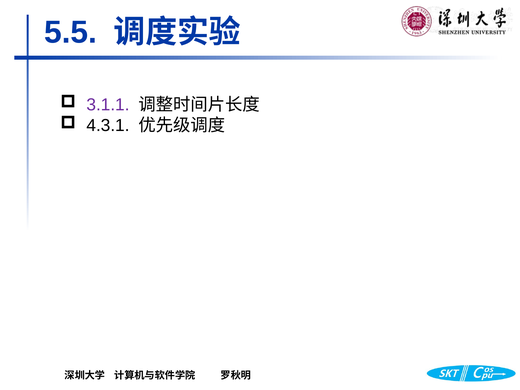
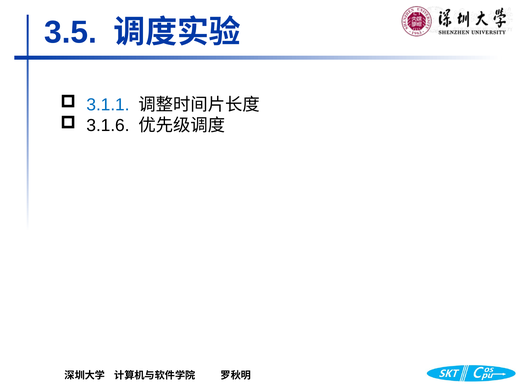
5.5: 5.5 -> 3.5
3.1.1 colour: purple -> blue
4.3.1: 4.3.1 -> 3.1.6
